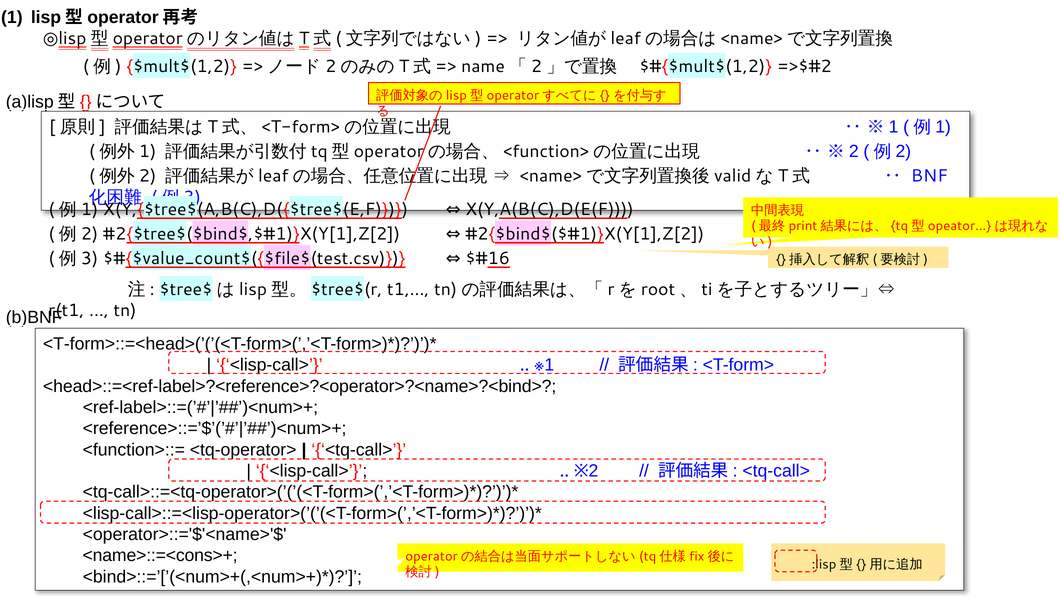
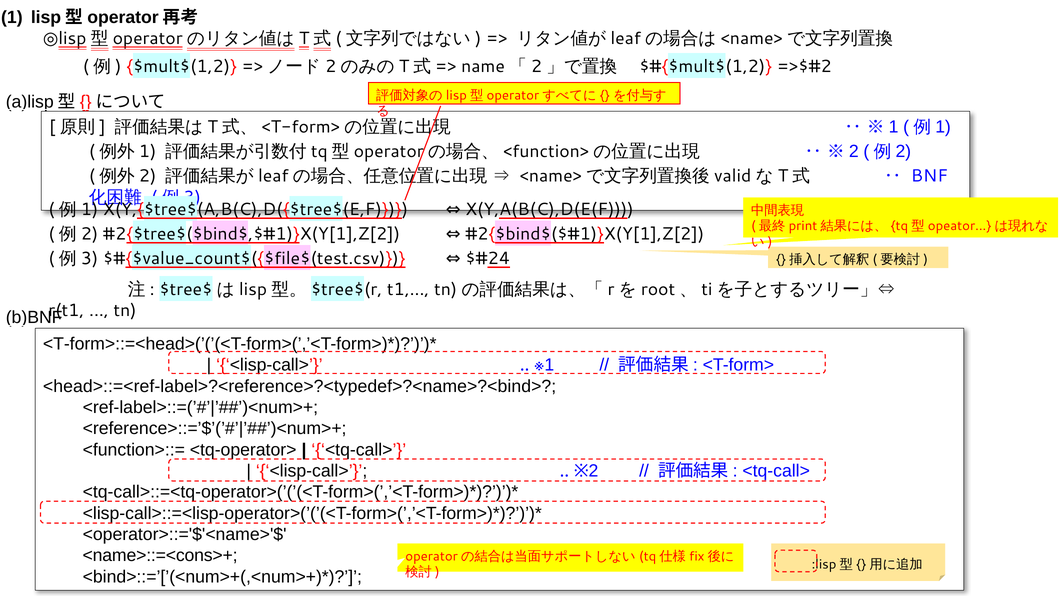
16: 16 -> 24
<head>::=<ref-label>?<reference>?<operator>?<name>?<bind>: <head>::=<ref-label>?<reference>?<operator>?<name>?<bind> -> <head>::=<ref-label>?<reference>?<typedef>?<name>?<bind>
